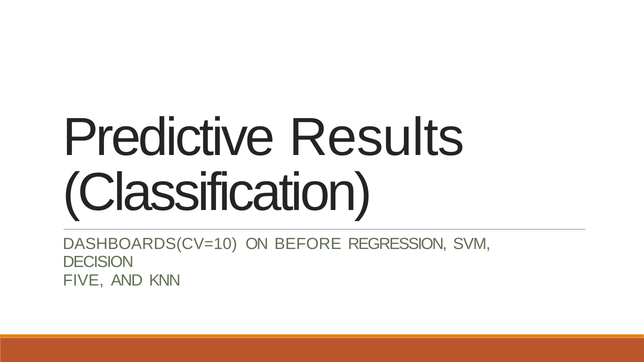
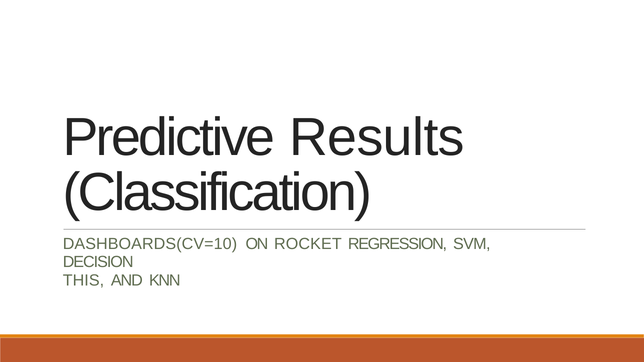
BEFORE: BEFORE -> ROCKET
FIVE: FIVE -> THIS
